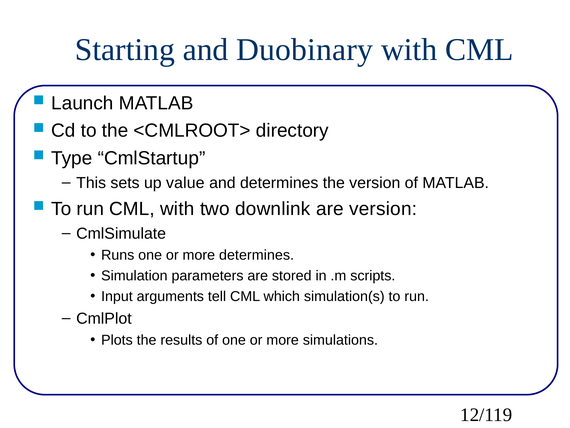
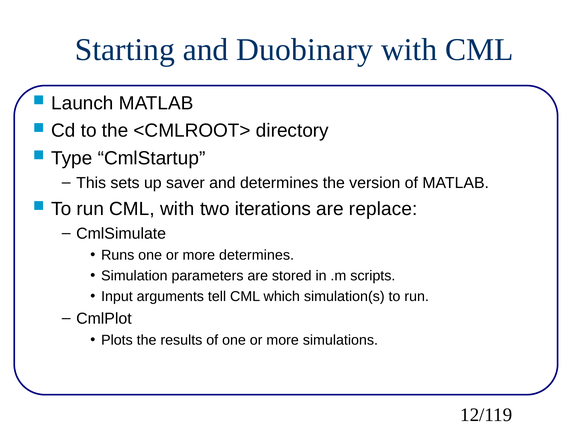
value: value -> saver
downlink: downlink -> iterations
are version: version -> replace
